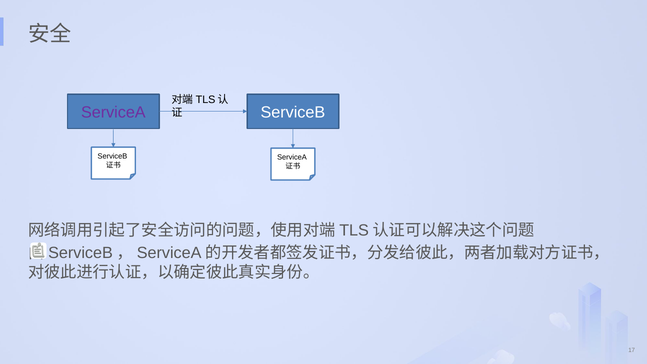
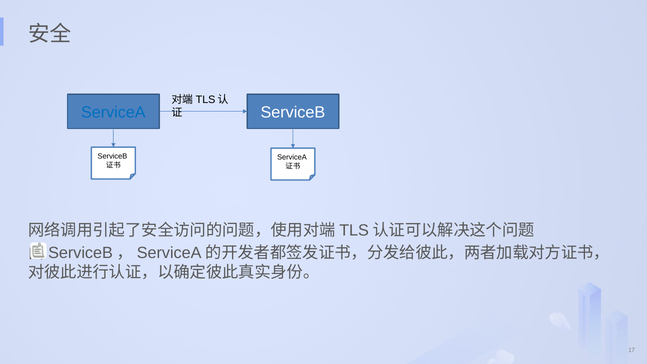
ServiceA at (113, 112) colour: purple -> blue
